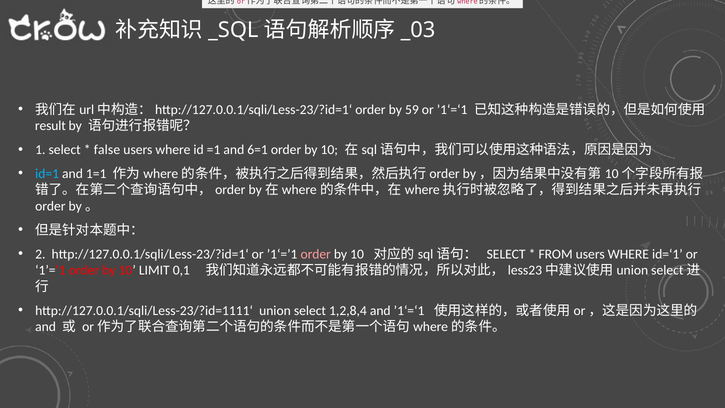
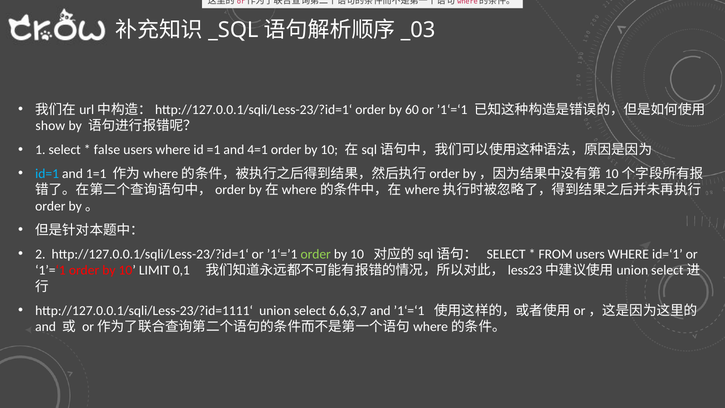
59: 59 -> 60
result: result -> show
6=1: 6=1 -> 4=1
order at (316, 254) colour: pink -> light green
1,2,8,4: 1,2,8,4 -> 6,6,3,7
